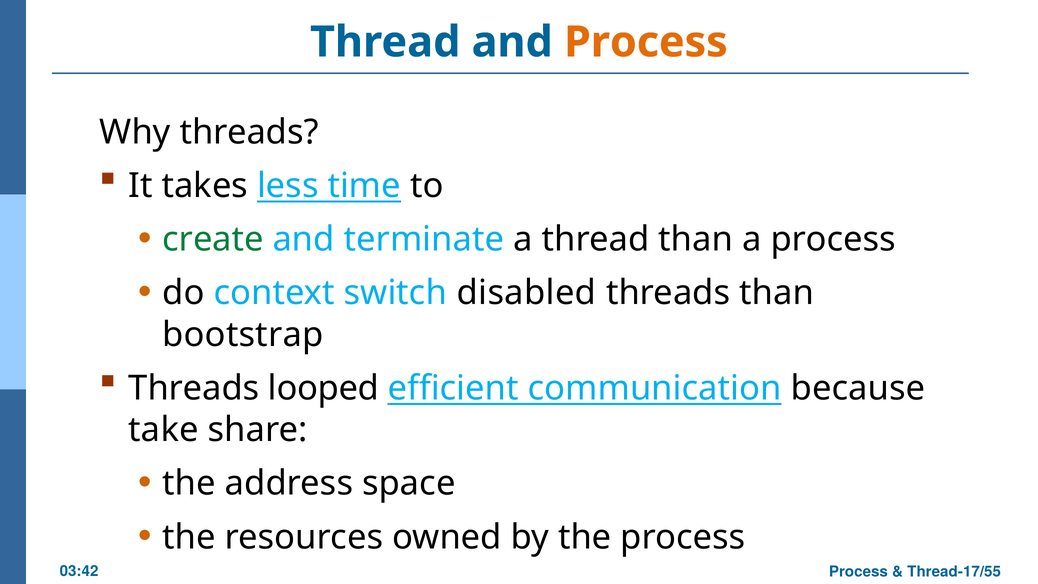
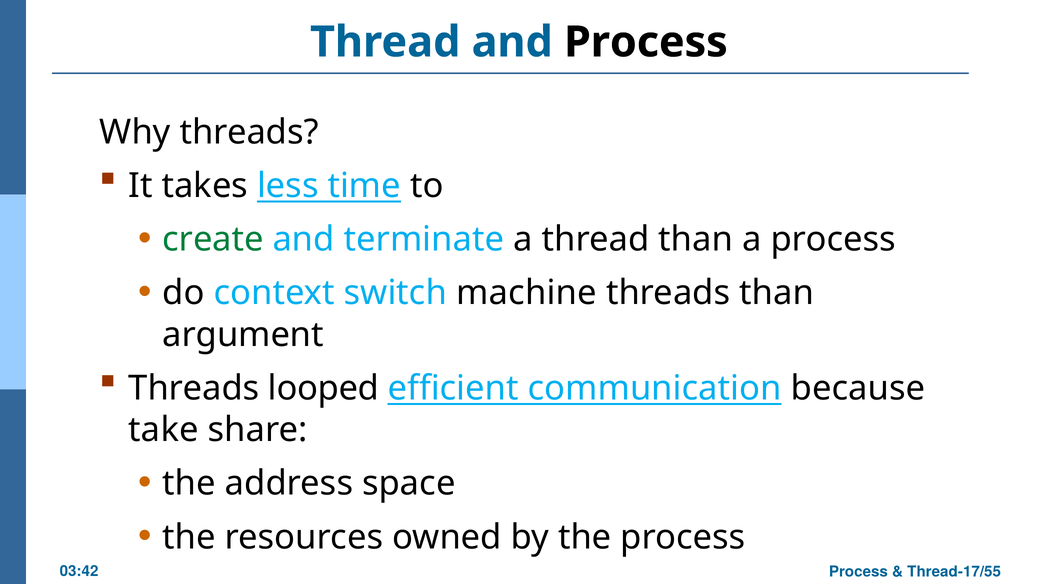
Process at (646, 42) colour: orange -> black
disabled: disabled -> machine
bootstrap: bootstrap -> argument
